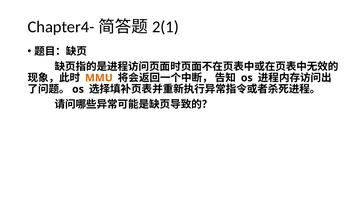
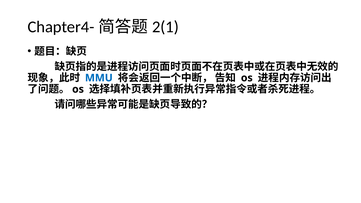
MMU colour: orange -> blue
